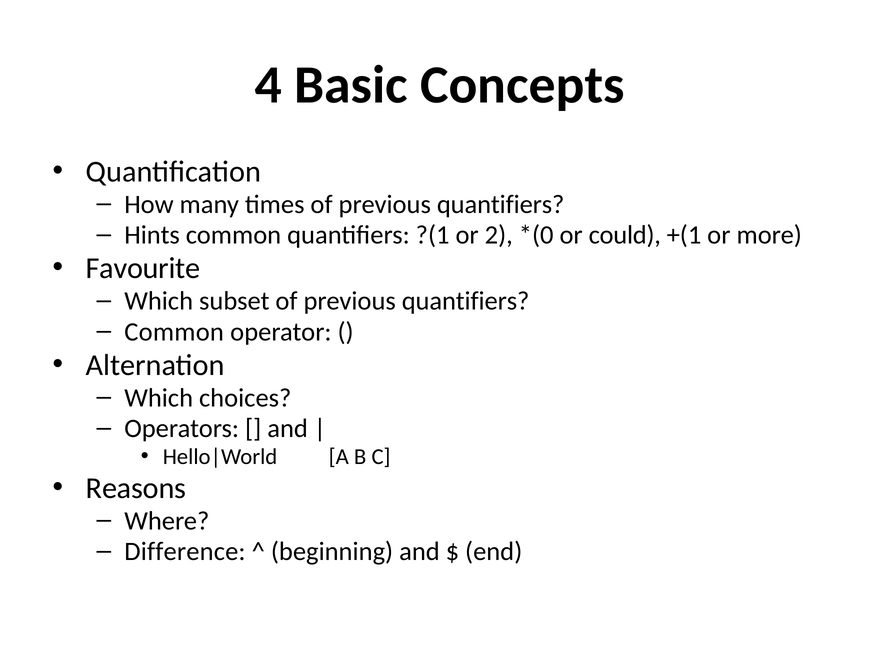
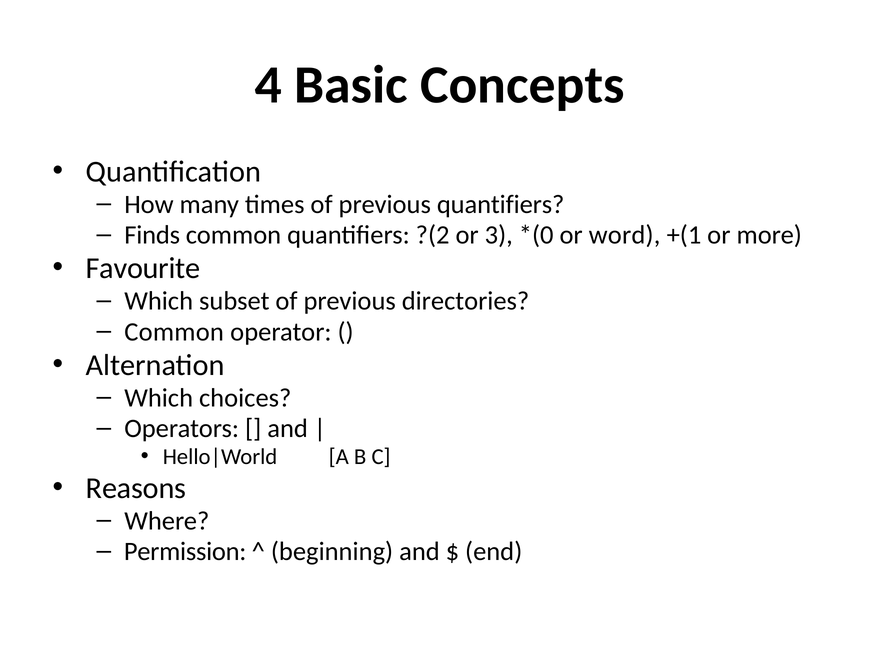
Hints: Hints -> Finds
?(1: ?(1 -> ?(2
2: 2 -> 3
could: could -> word
subset of previous quantifiers: quantifiers -> directories
Difference: Difference -> Permission
